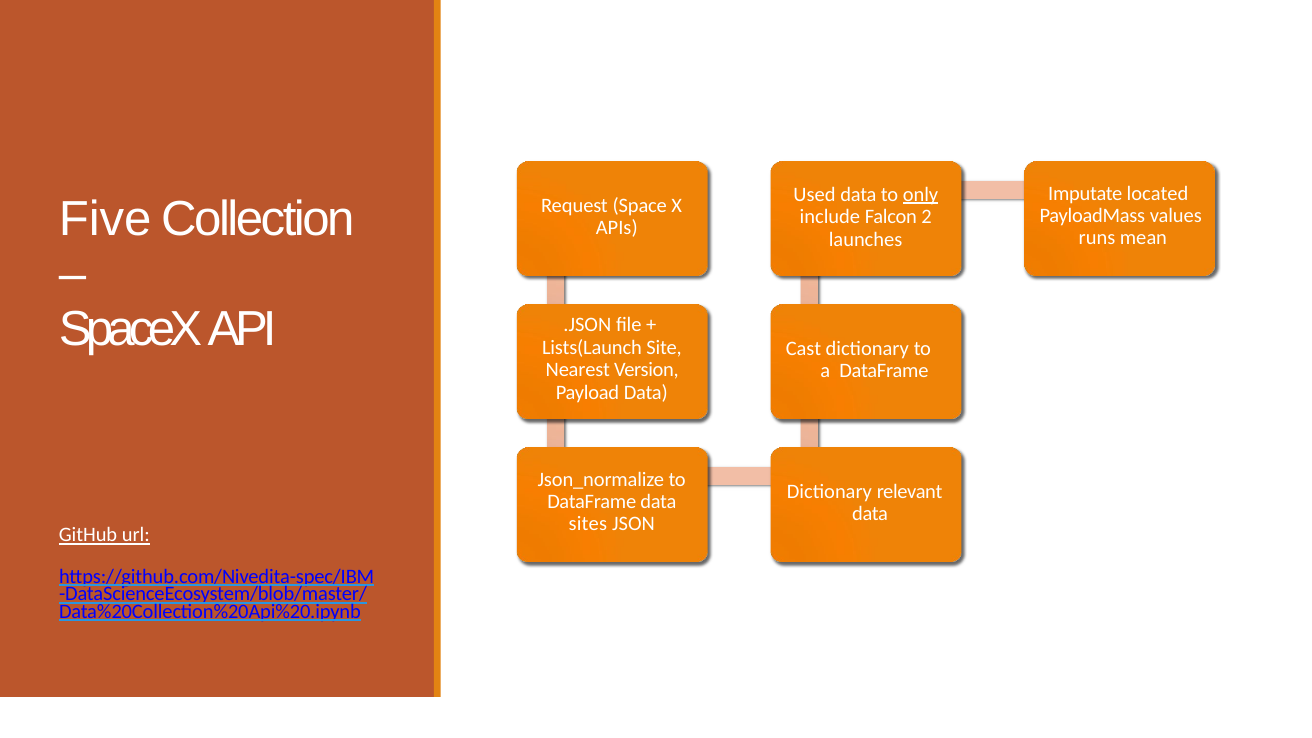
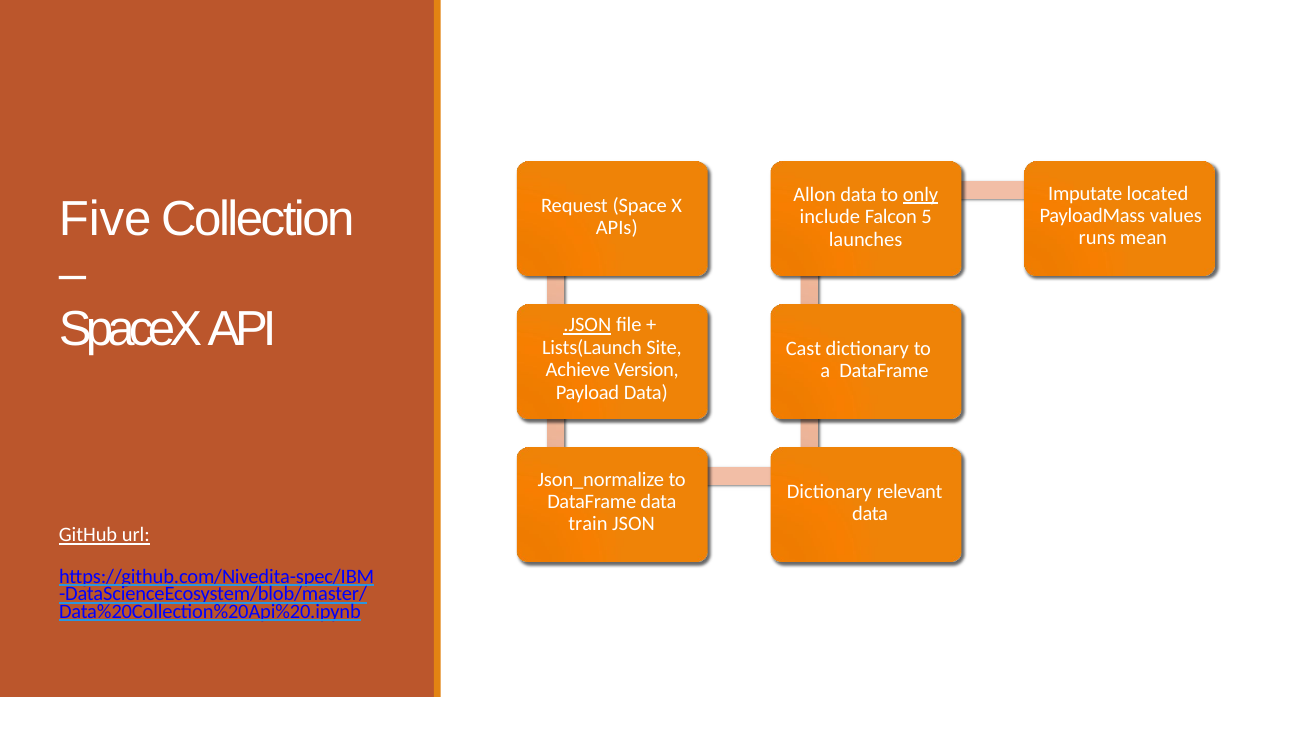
Used: Used -> Allon
2: 2 -> 5
.JSON underline: none -> present
Nearest: Nearest -> Achieve
sites: sites -> train
